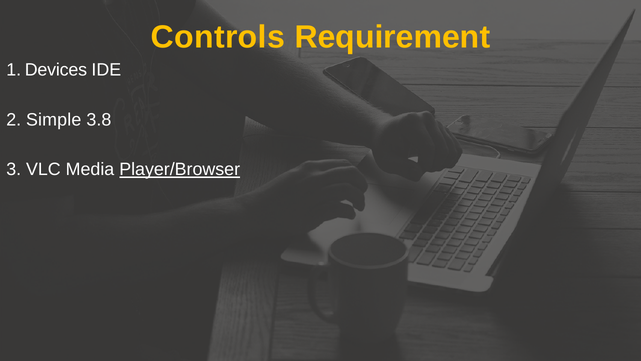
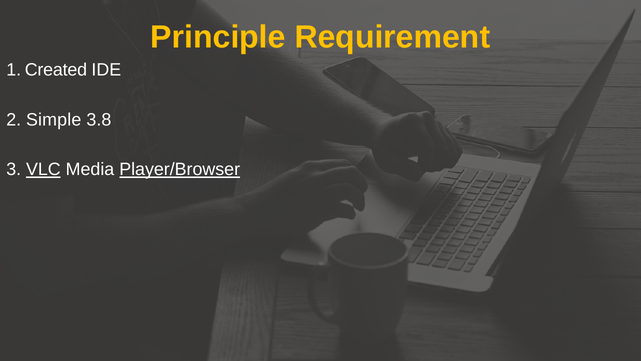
Controls: Controls -> Principle
Devices: Devices -> Created
VLC underline: none -> present
